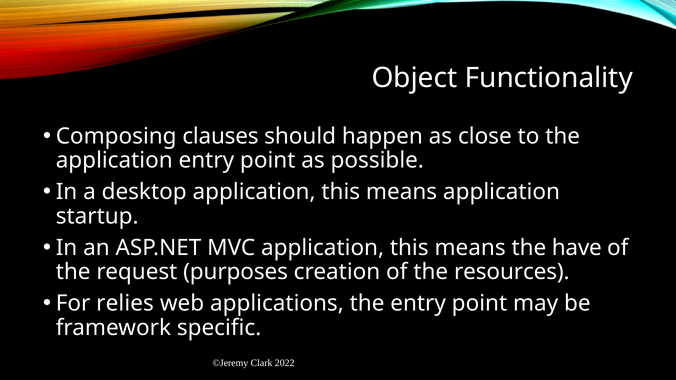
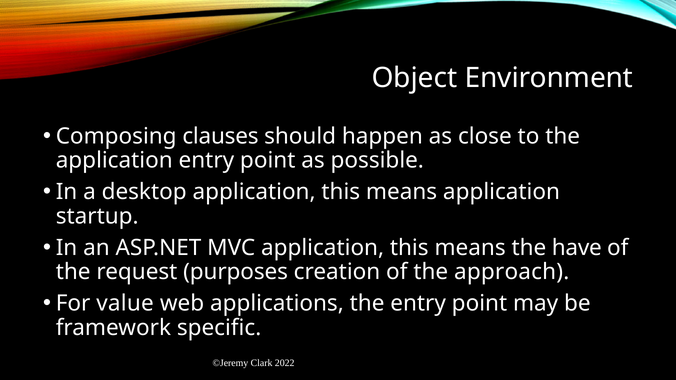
Functionality: Functionality -> Environment
resources: resources -> approach
relies: relies -> value
